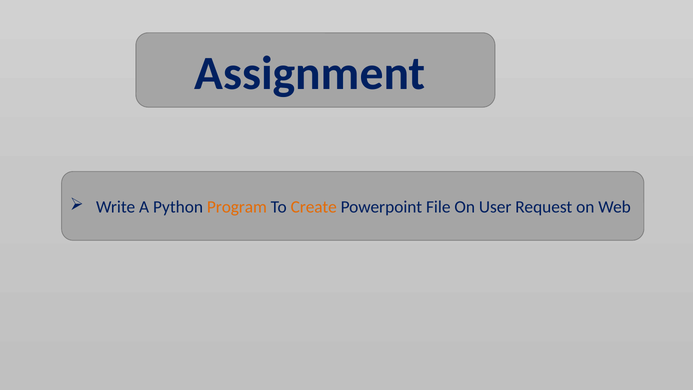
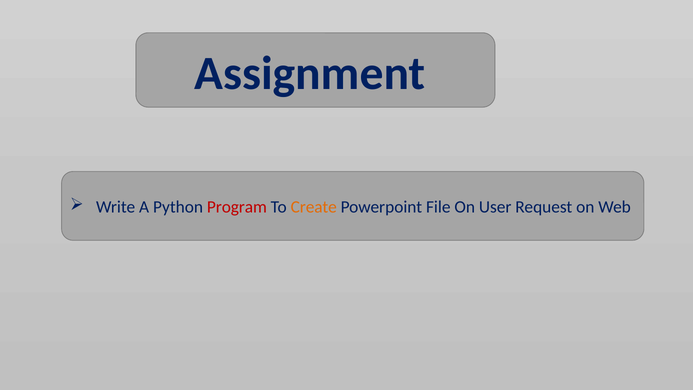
Program colour: orange -> red
